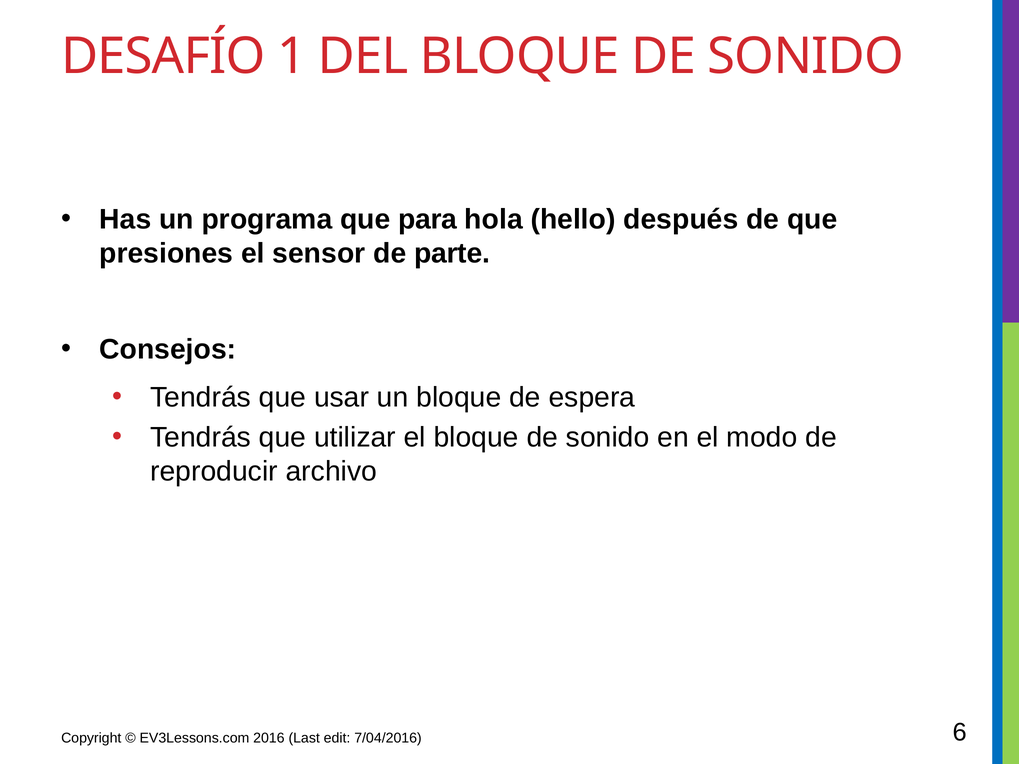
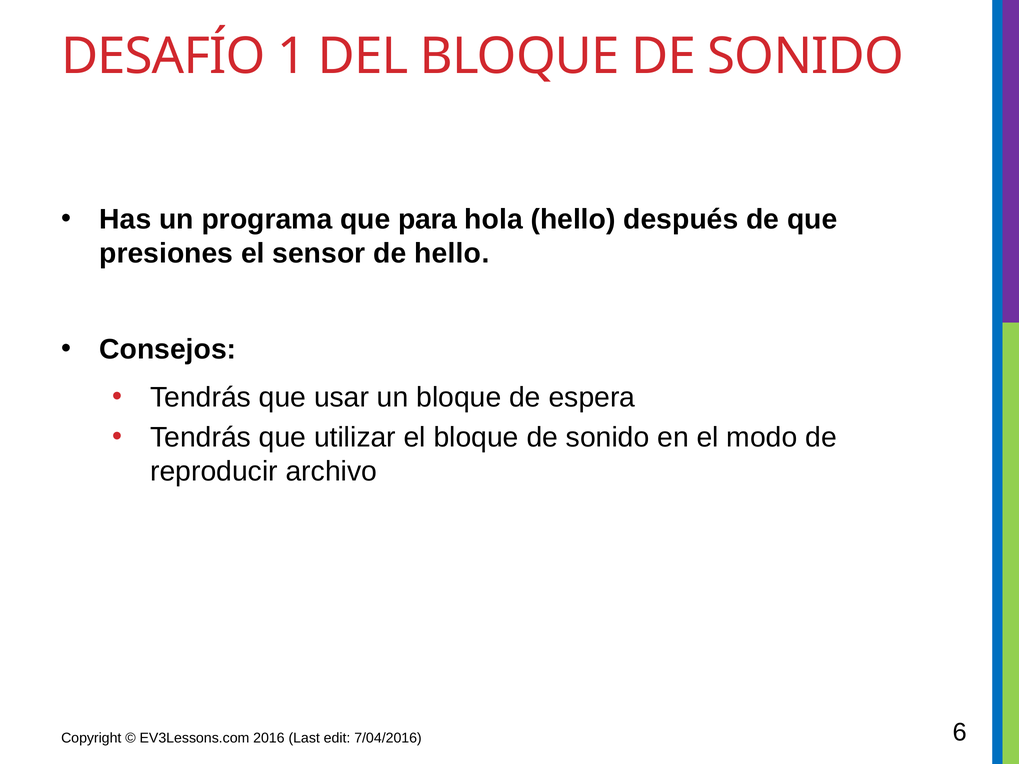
de parte: parte -> hello
